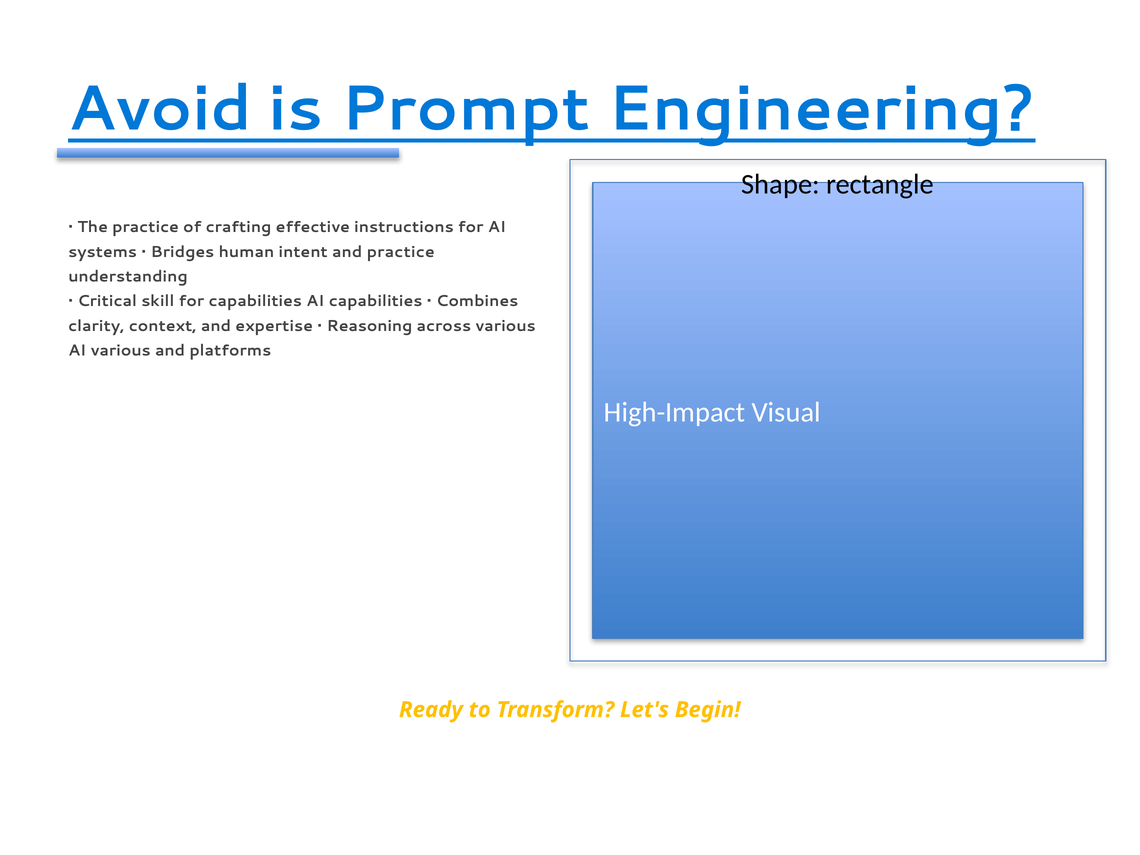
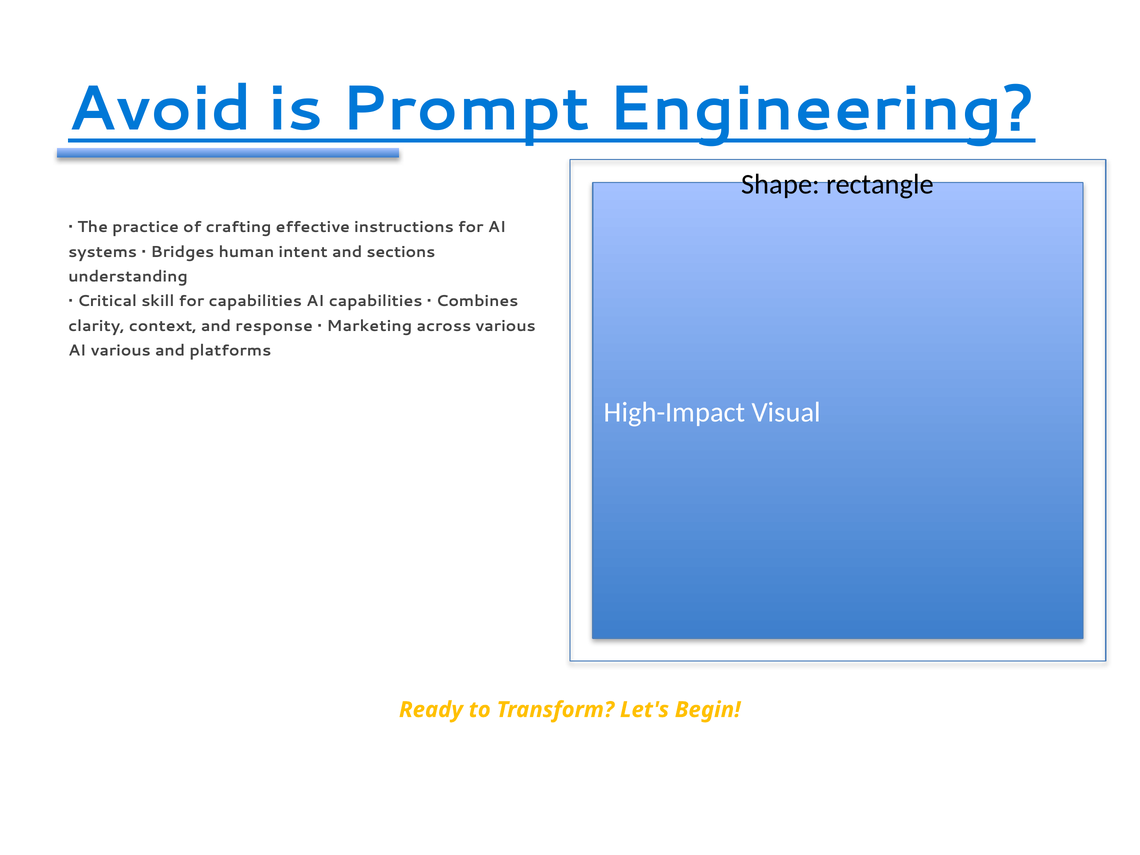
and practice: practice -> sections
expertise: expertise -> response
Reasoning: Reasoning -> Marketing
